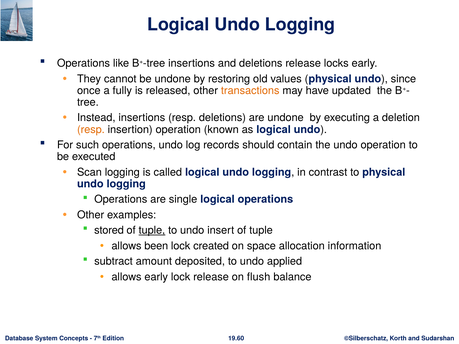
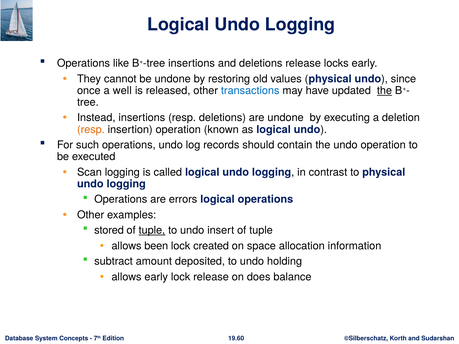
fully: fully -> well
transactions colour: orange -> blue
the at (384, 91) underline: none -> present
single: single -> errors
applied: applied -> holding
flush: flush -> does
